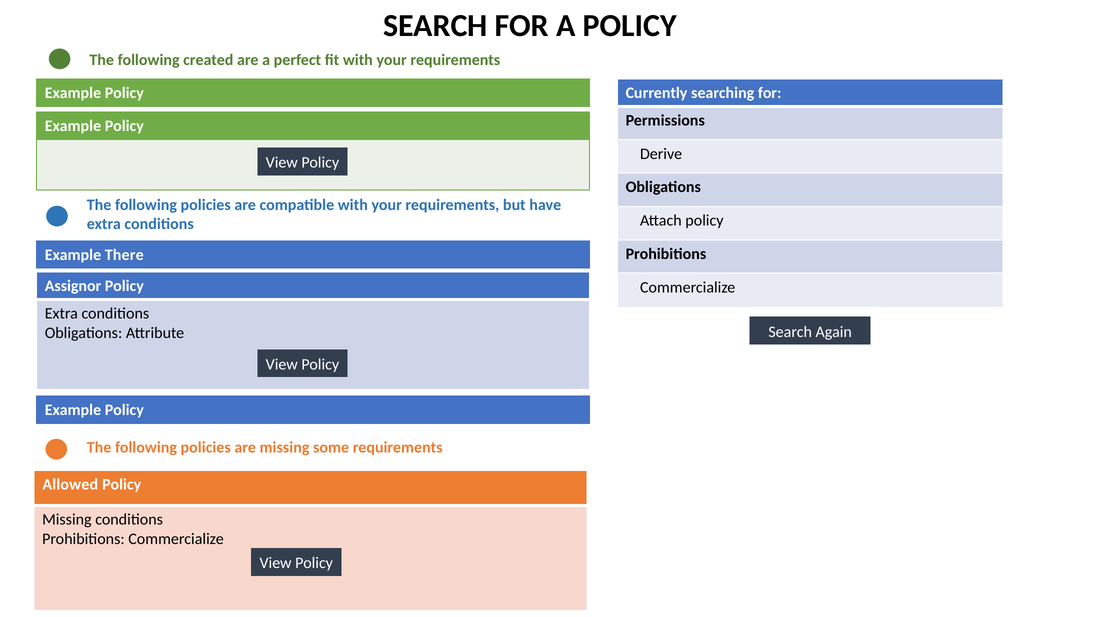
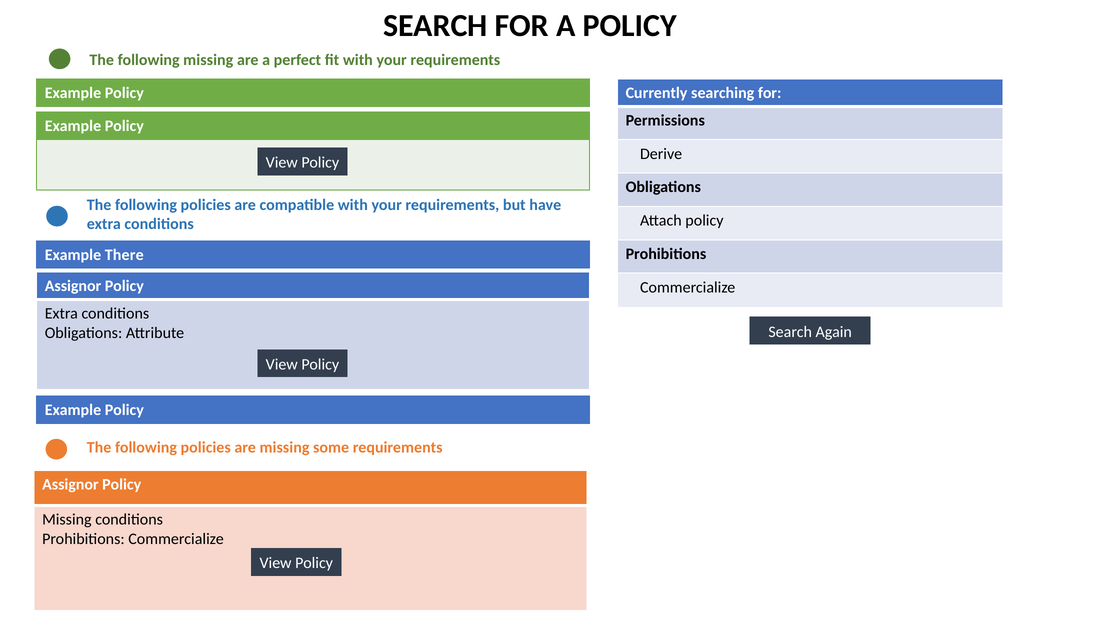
following created: created -> missing
Allowed at (70, 485): Allowed -> Assignor
